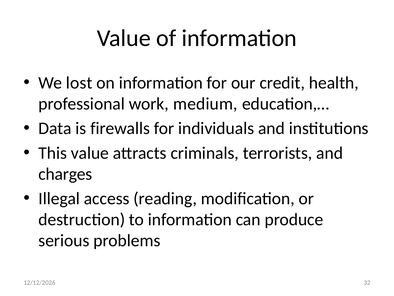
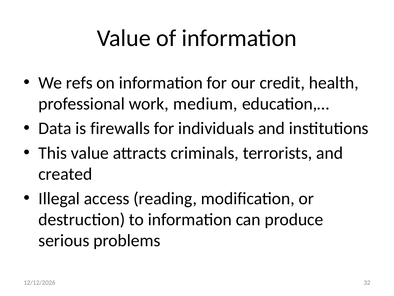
lost: lost -> refs
charges: charges -> created
